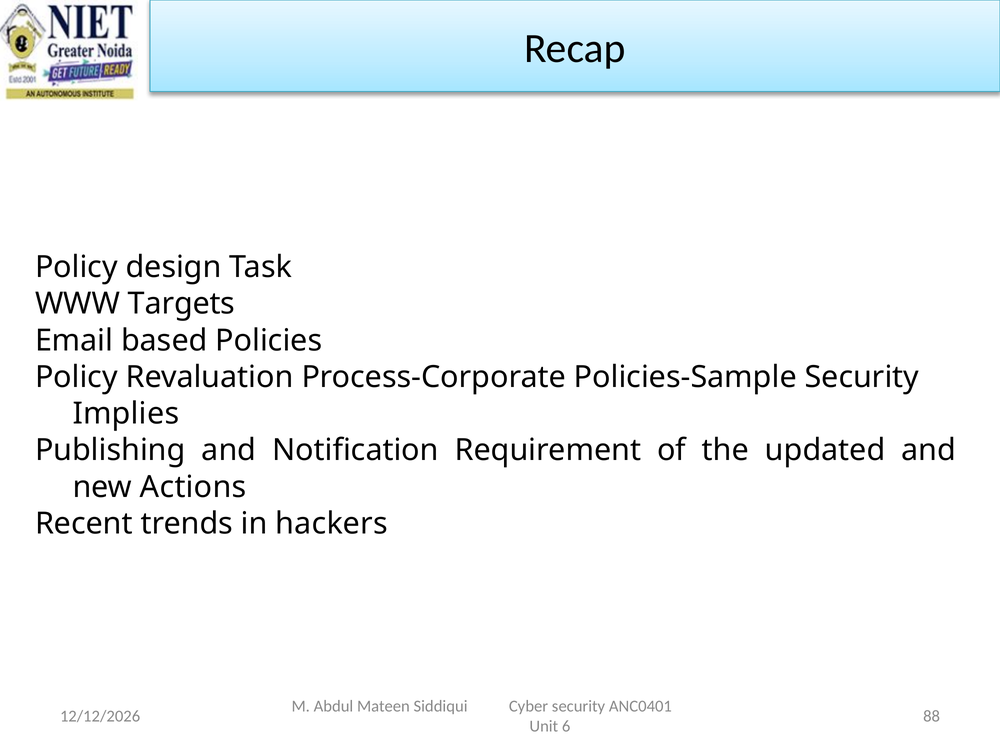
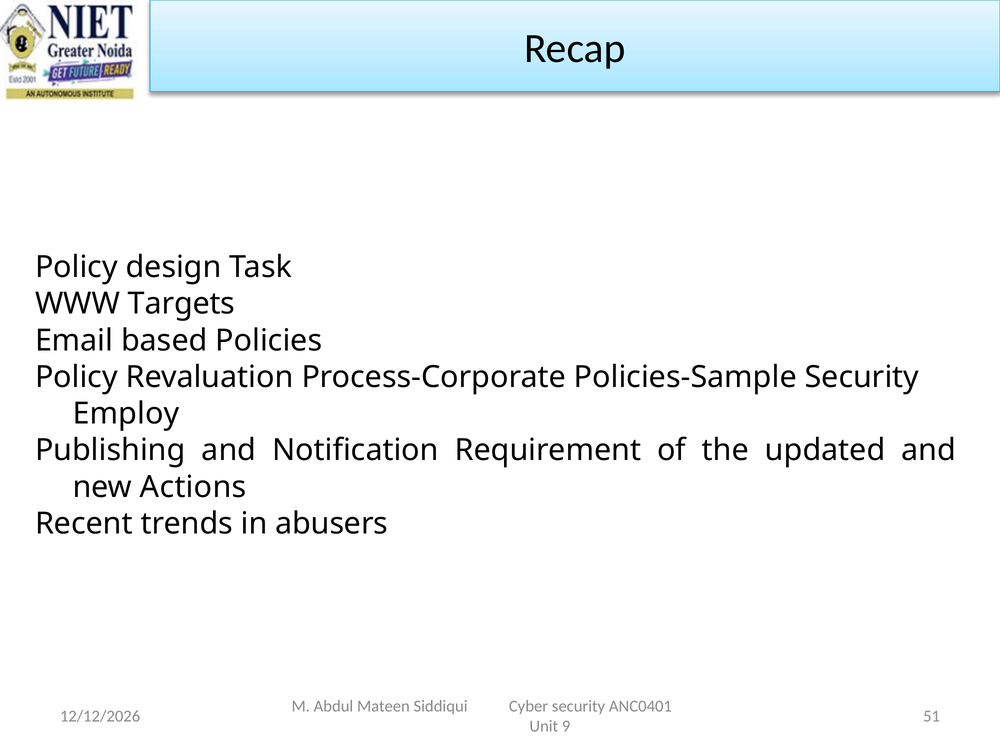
Implies: Implies -> Employ
hackers: hackers -> abusers
88: 88 -> 51
6: 6 -> 9
